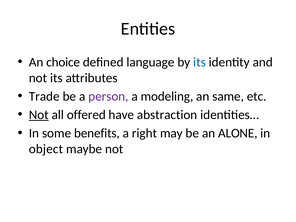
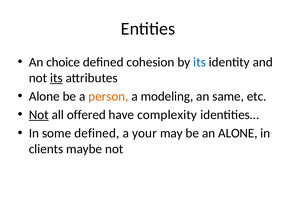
language: language -> cohesion
its at (56, 78) underline: none -> present
Trade at (44, 96): Trade -> Alone
person colour: purple -> orange
abstraction: abstraction -> complexity
some benefits: benefits -> defined
right: right -> your
object: object -> clients
